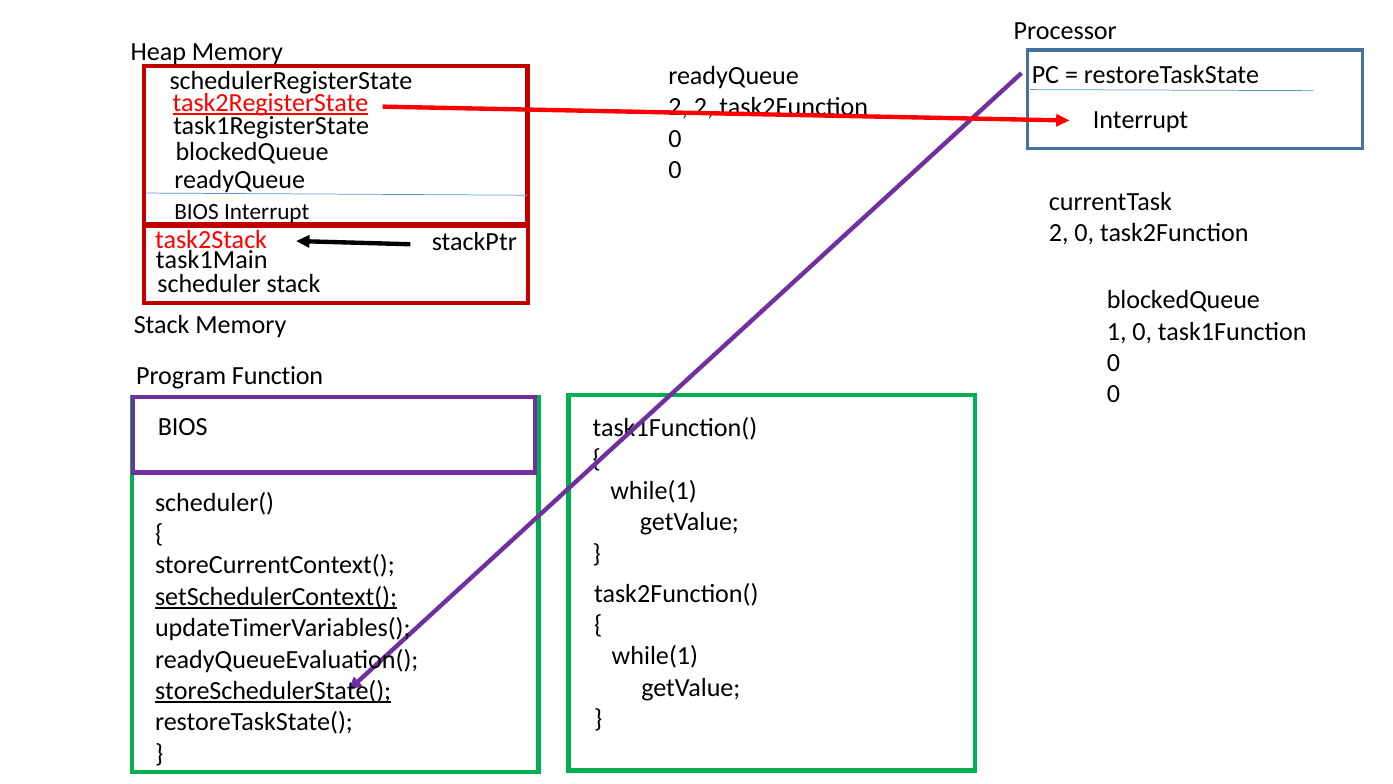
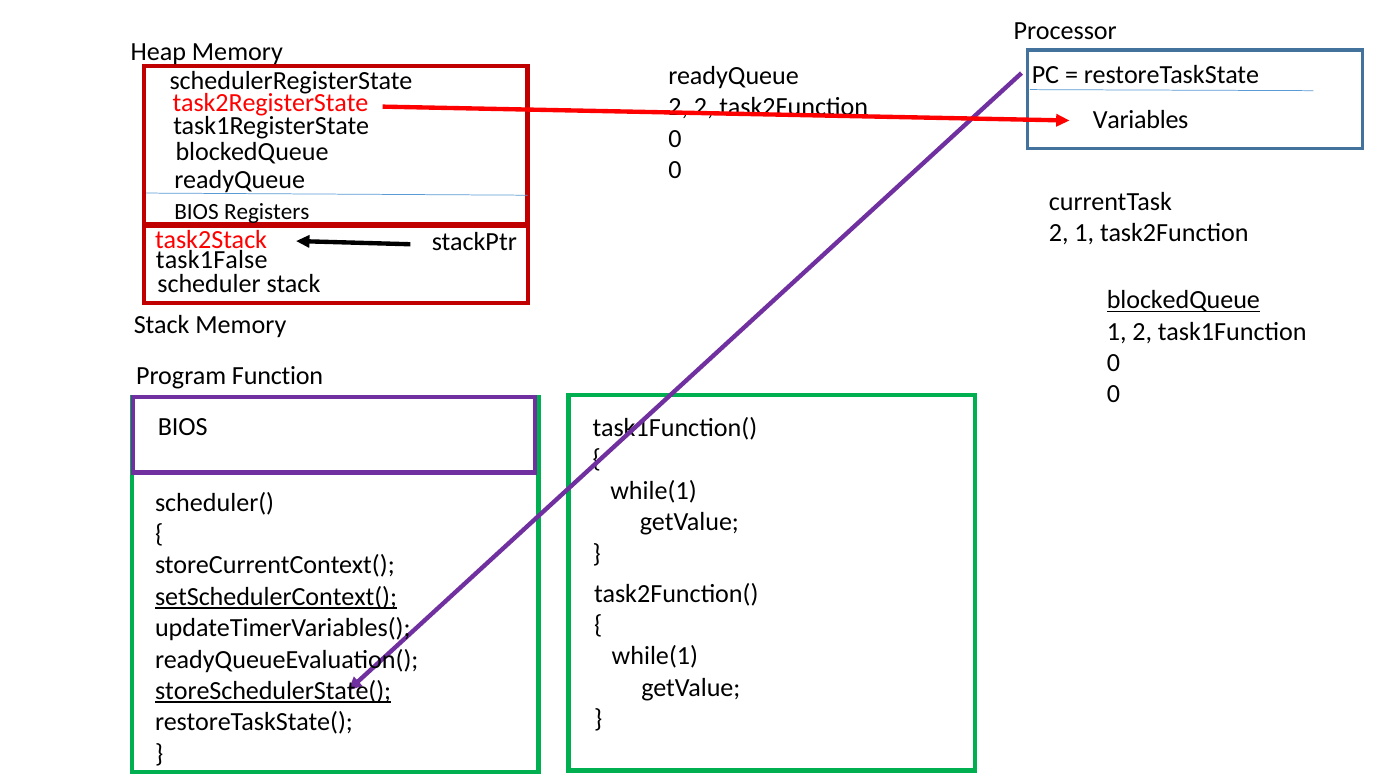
task2RegisterState underline: present -> none
Interrupt at (1141, 120): Interrupt -> Variables
Interrupt at (267, 211): Interrupt -> Registers
2 0: 0 -> 1
task1Main: task1Main -> task1False
blockedQueue at (1183, 300) underline: none -> present
1 0: 0 -> 2
